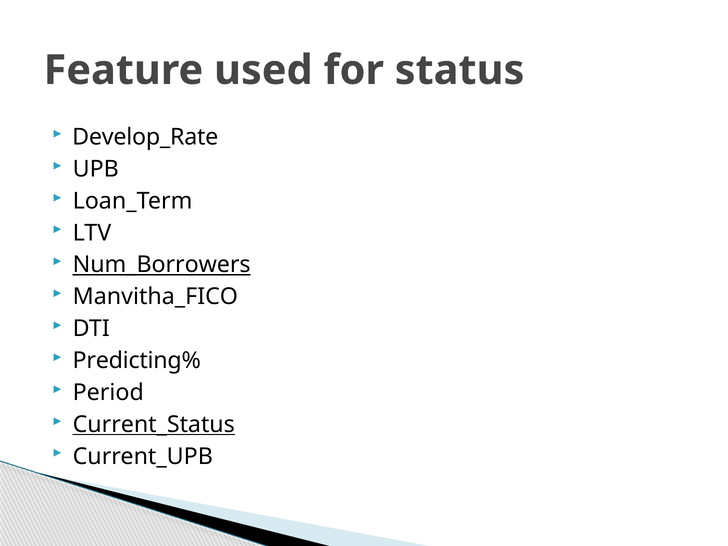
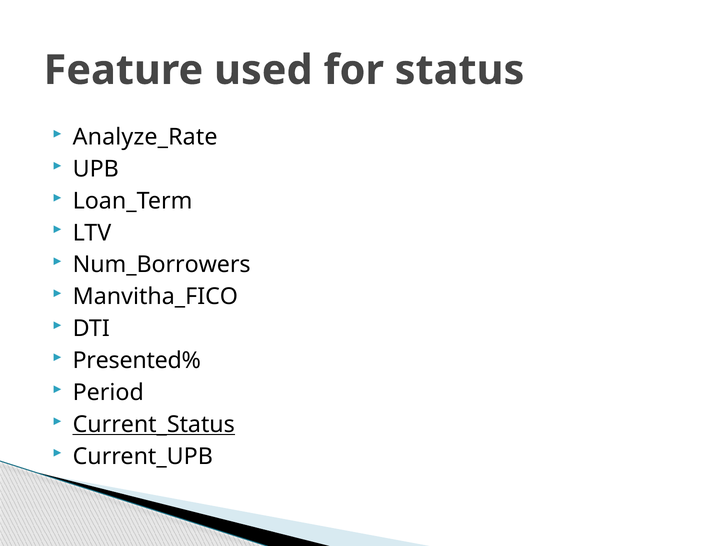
Develop_Rate: Develop_Rate -> Analyze_Rate
Num_Borrowers underline: present -> none
Predicting%: Predicting% -> Presented%
